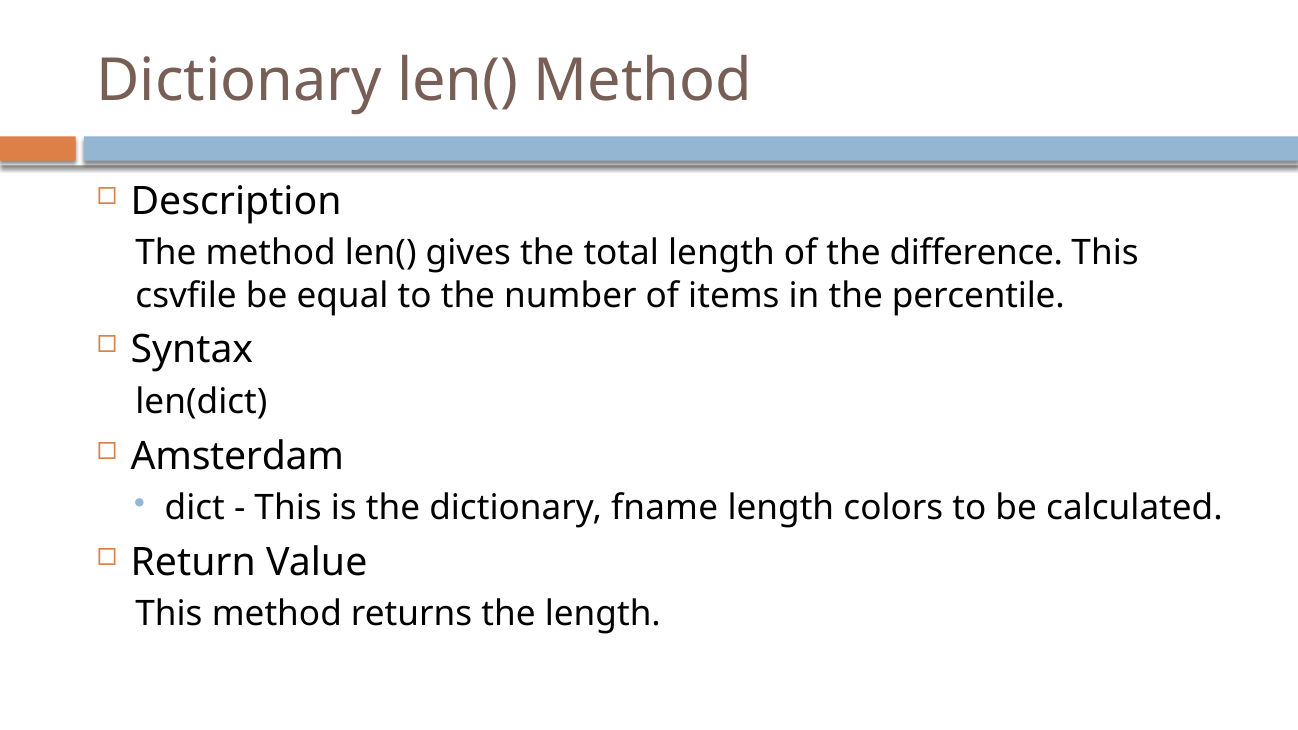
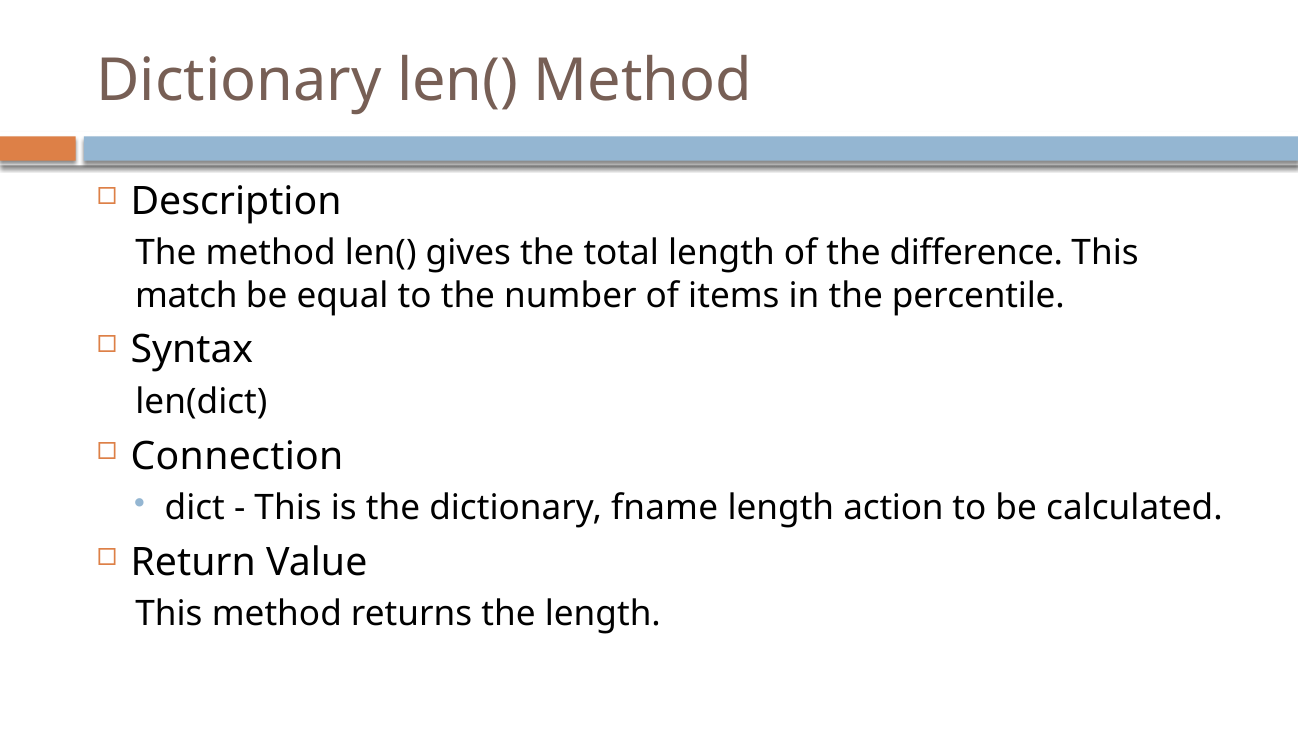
csvfile: csvfile -> match
Amsterdam: Amsterdam -> Connection
colors: colors -> action
